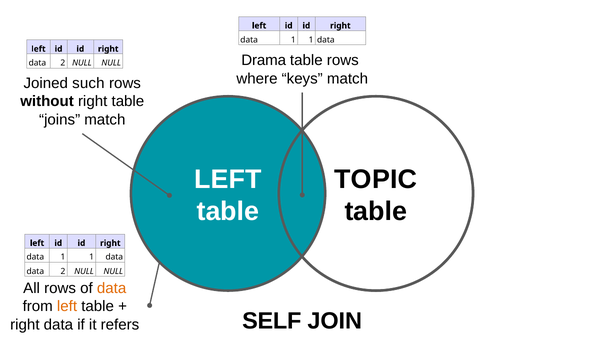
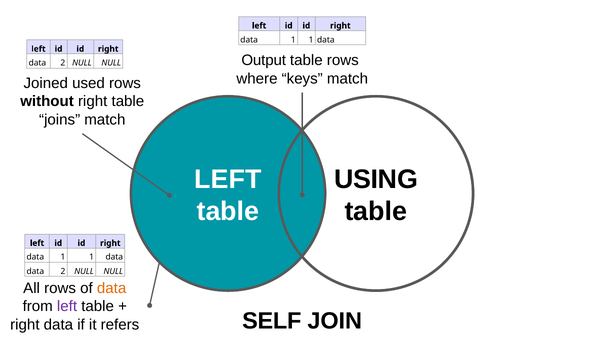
Drama: Drama -> Output
such: such -> used
TOPIC: TOPIC -> USING
left at (67, 306) colour: orange -> purple
